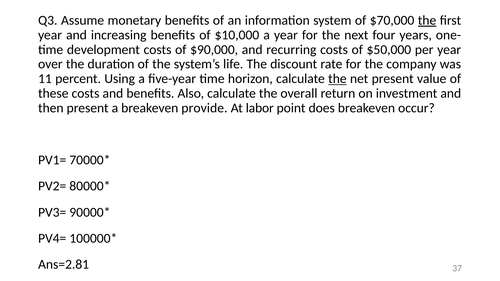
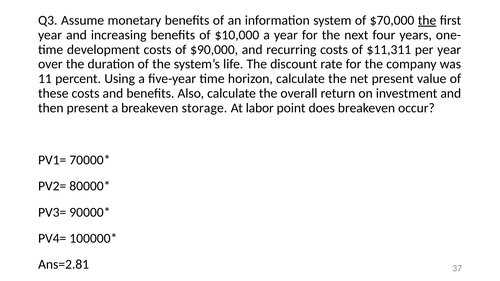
$50,000: $50,000 -> $11,311
the at (337, 79) underline: present -> none
provide: provide -> storage
